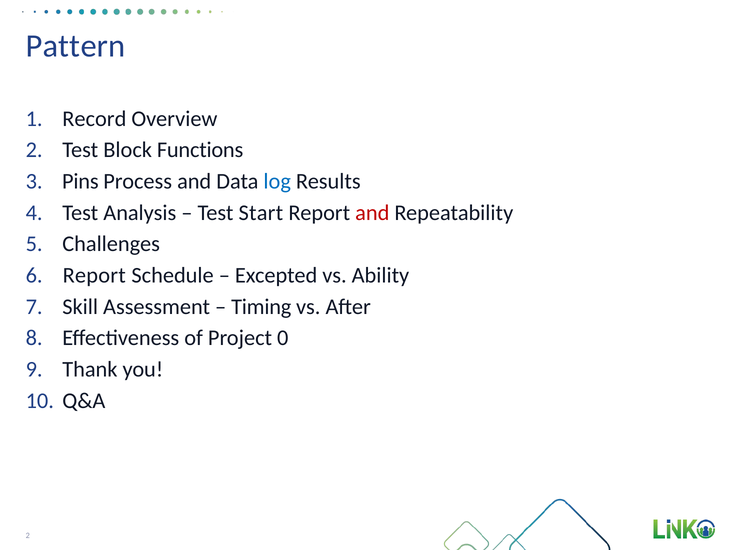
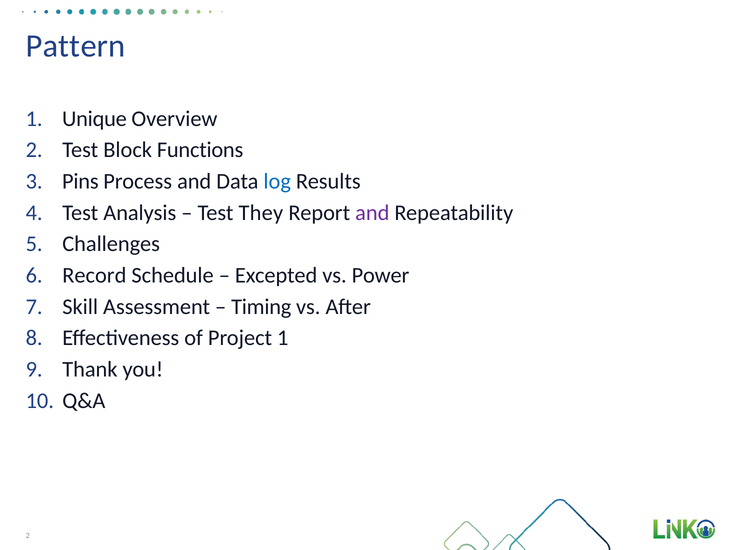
Record: Record -> Unique
Start: Start -> They
and at (372, 213) colour: red -> purple
Report at (94, 275): Report -> Record
Ability: Ability -> Power
Project 0: 0 -> 1
